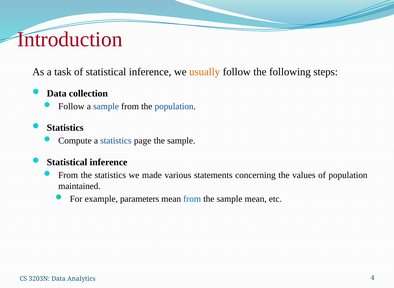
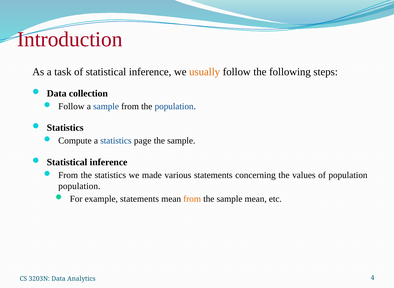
maintained at (79, 186): maintained -> population
example parameters: parameters -> statements
from at (192, 199) colour: blue -> orange
